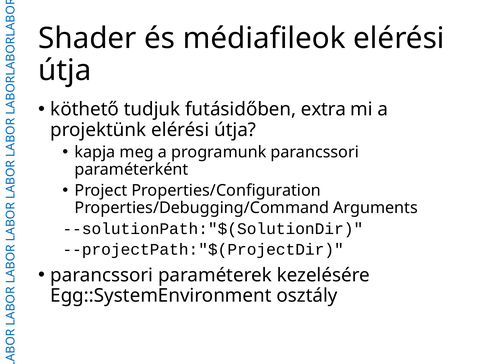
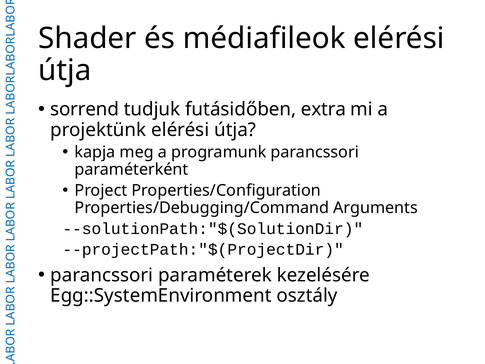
köthető: köthető -> sorrend
